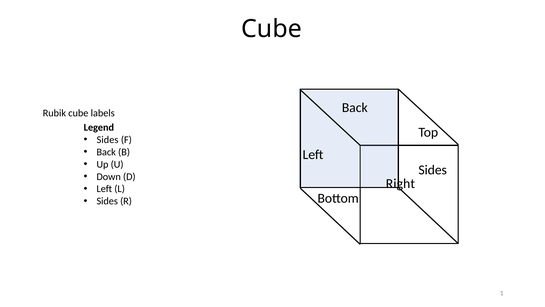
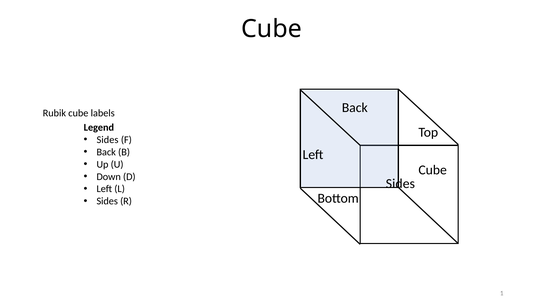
Sides at (433, 170): Sides -> Cube
Right at (400, 183): Right -> Sides
